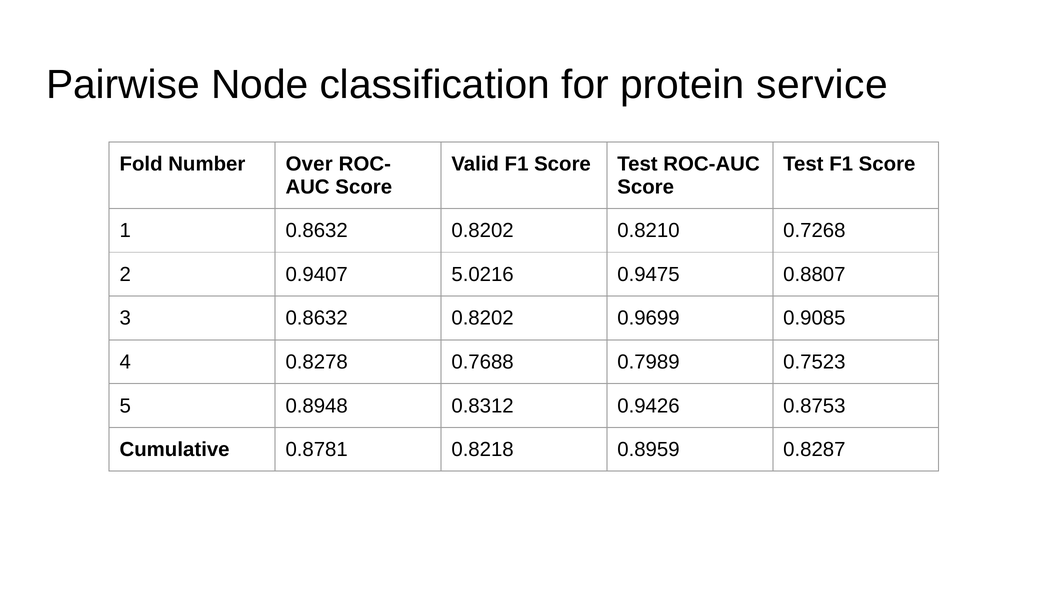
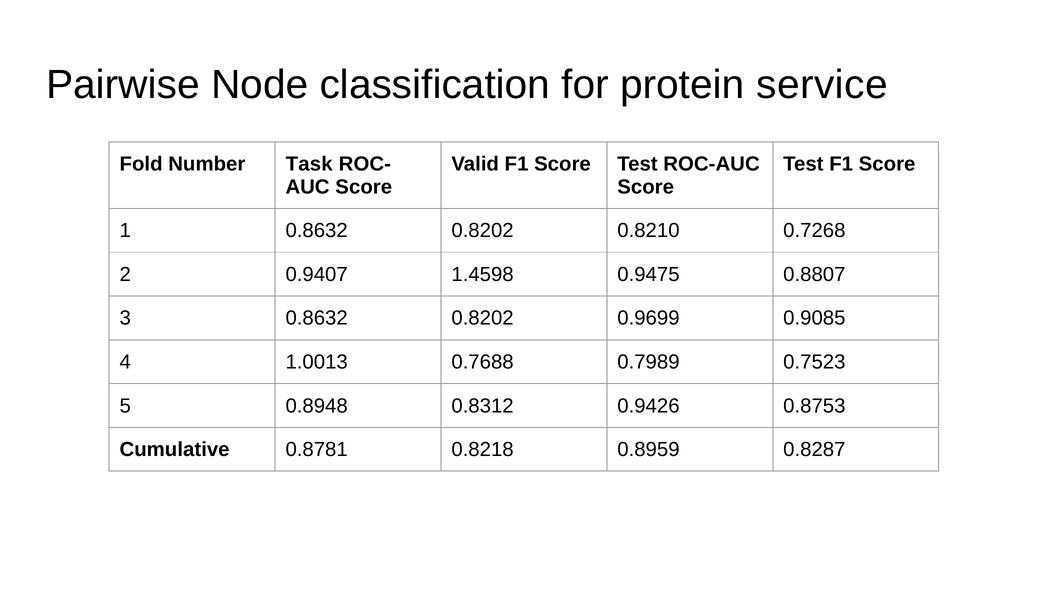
Over: Over -> Task
5.0216: 5.0216 -> 1.4598
0.8278: 0.8278 -> 1.0013
